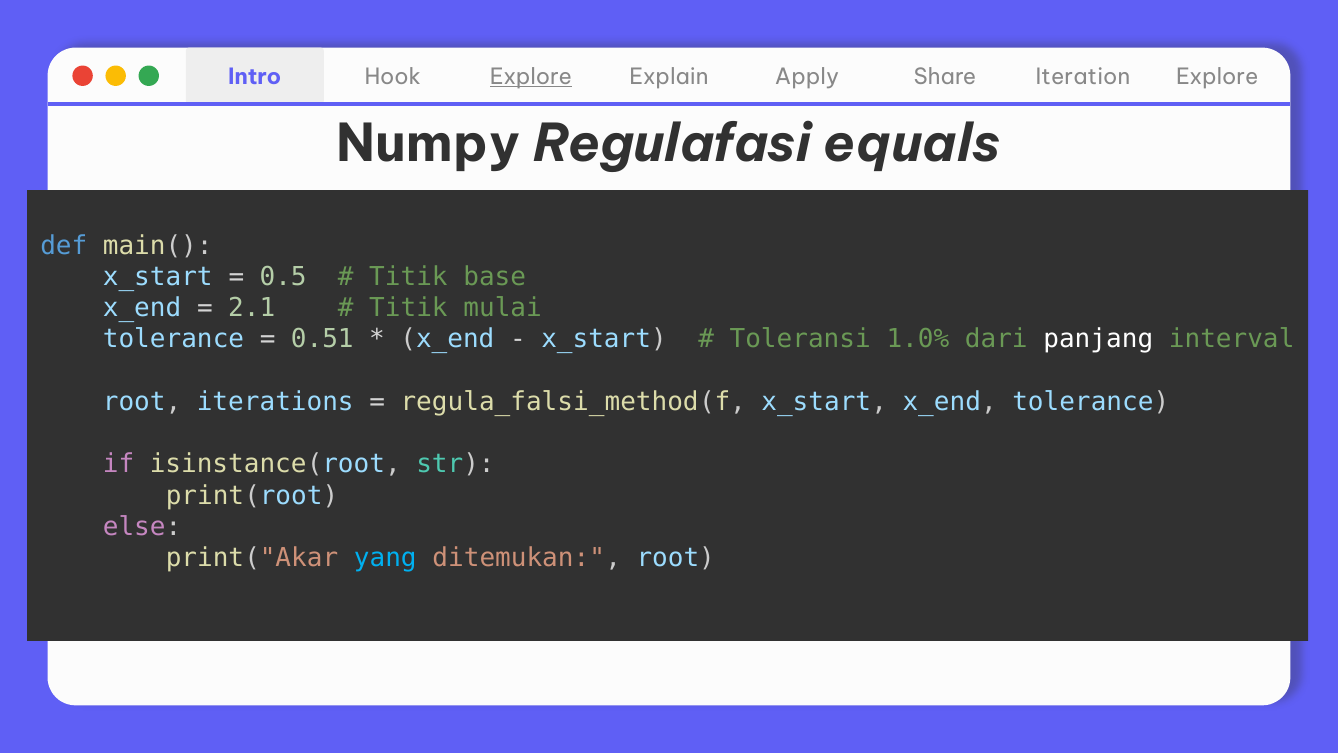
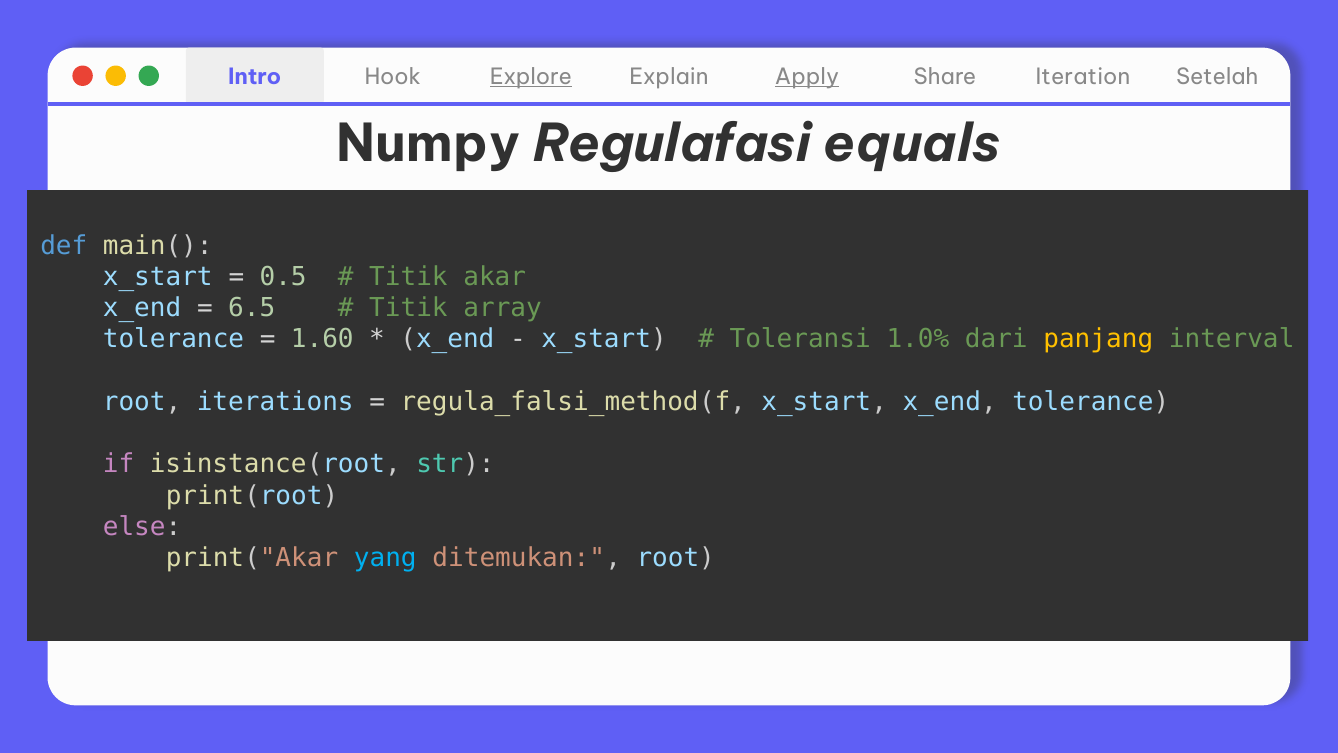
Apply underline: none -> present
Explore at (1217, 77): Explore -> Setelah
base: base -> akar
2.1: 2.1 -> 6.5
mulai: mulai -> array
0.51: 0.51 -> 1.60
panjang colour: white -> yellow
